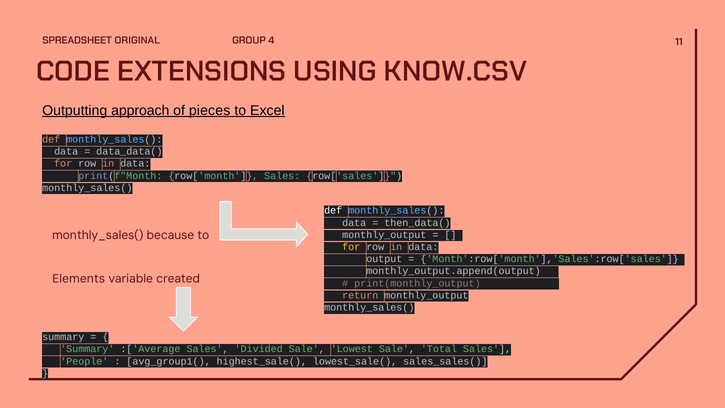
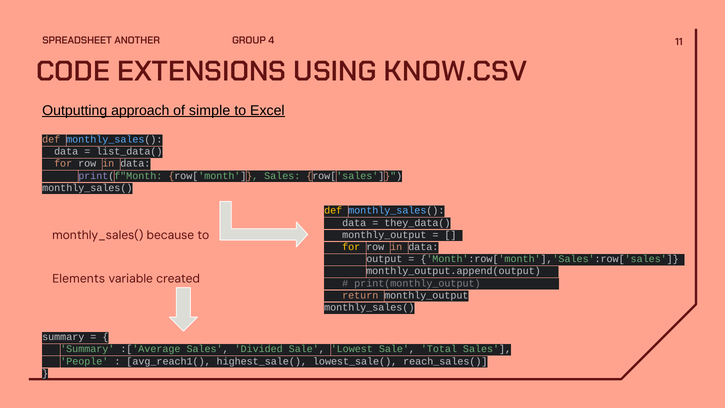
ORIGINAL: ORIGINAL -> ANOTHER
pieces: pieces -> simple
data_data(: data_data( -> list_data(
def at (333, 210) colour: white -> yellow
then_data(: then_data( -> they_data(
avg_group1(: avg_group1( -> avg_reach1(
sales_sales(: sales_sales( -> reach_sales(
